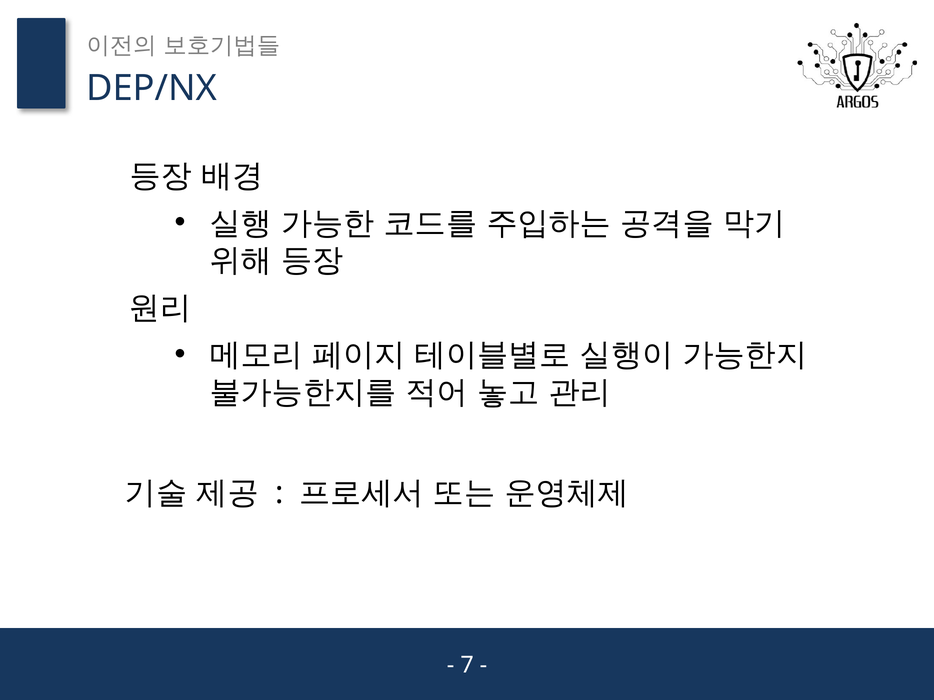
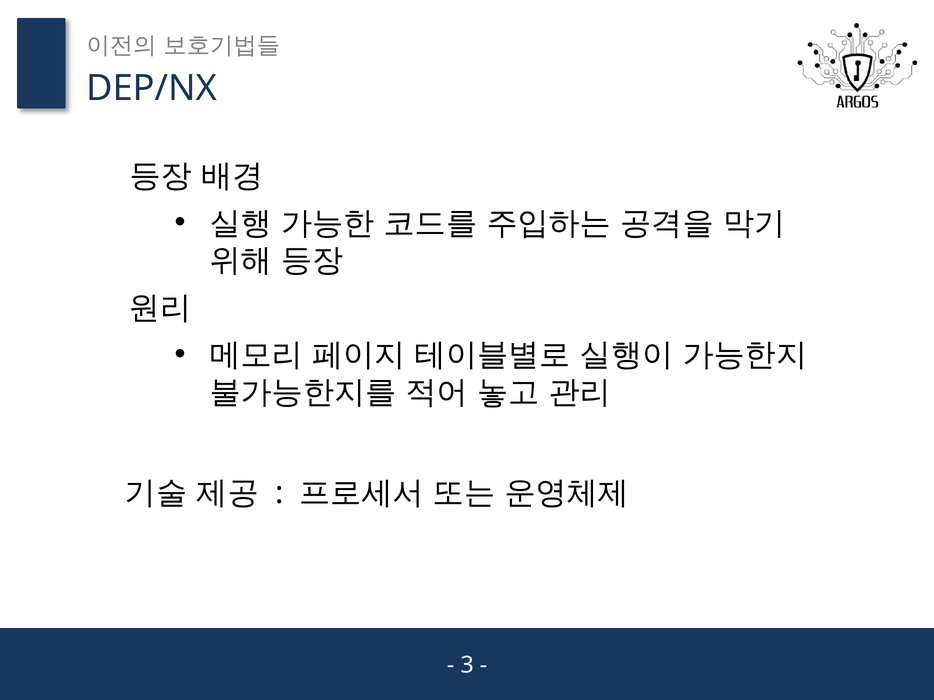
7: 7 -> 3
